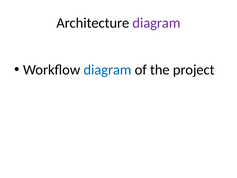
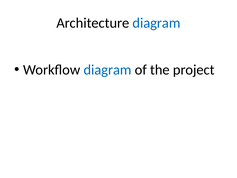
diagram at (156, 23) colour: purple -> blue
